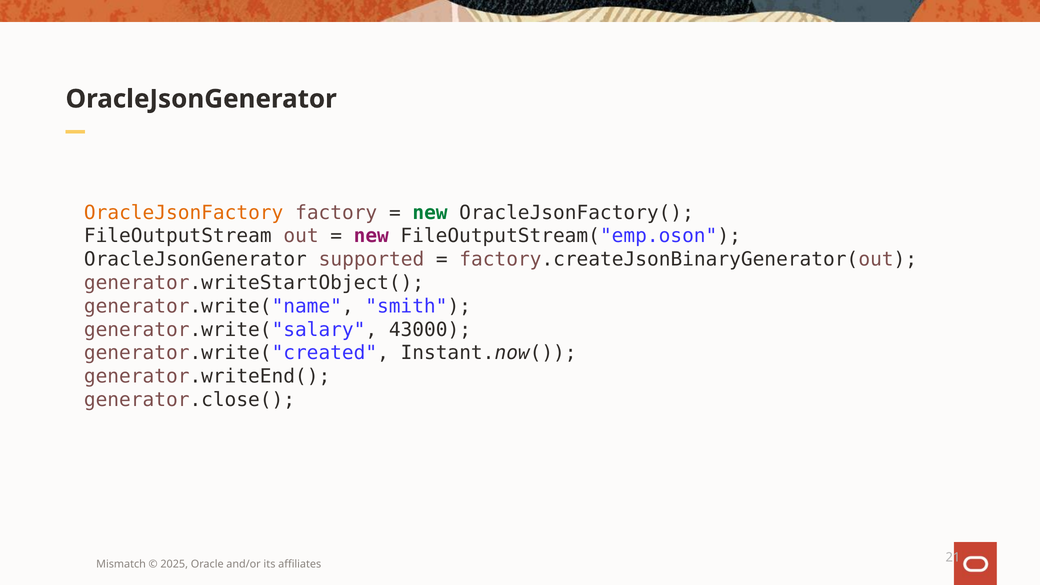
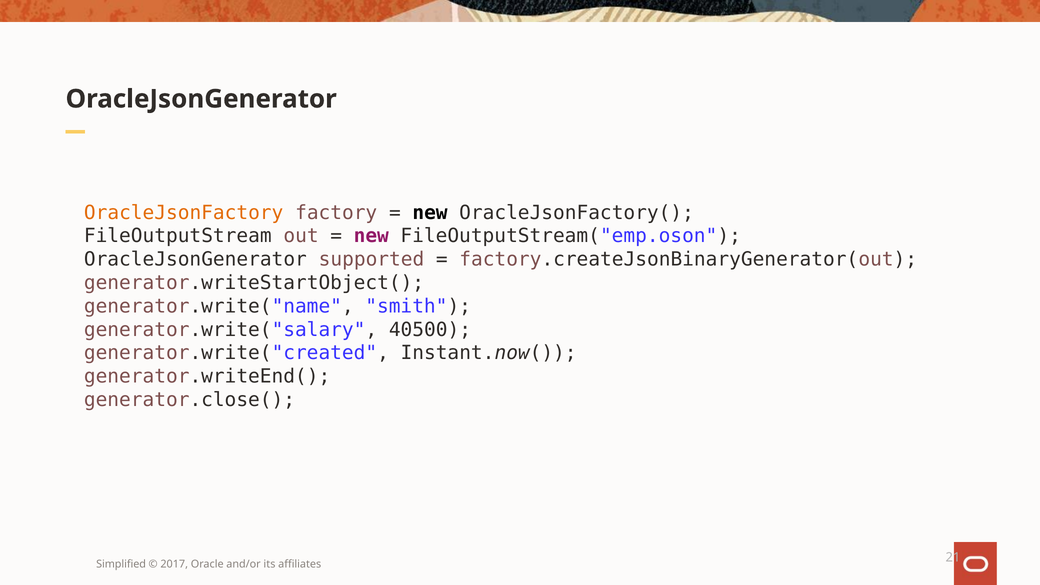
new at (430, 213) colour: green -> black
43000: 43000 -> 40500
Mismatch: Mismatch -> Simplified
2025: 2025 -> 2017
